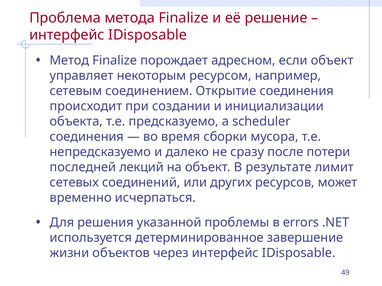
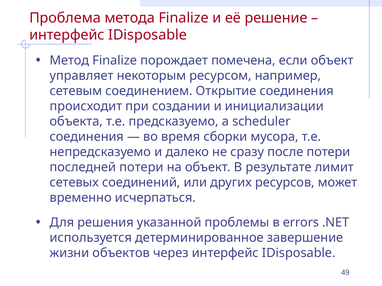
адресном: адресном -> помечена
последней лекций: лекций -> потери
